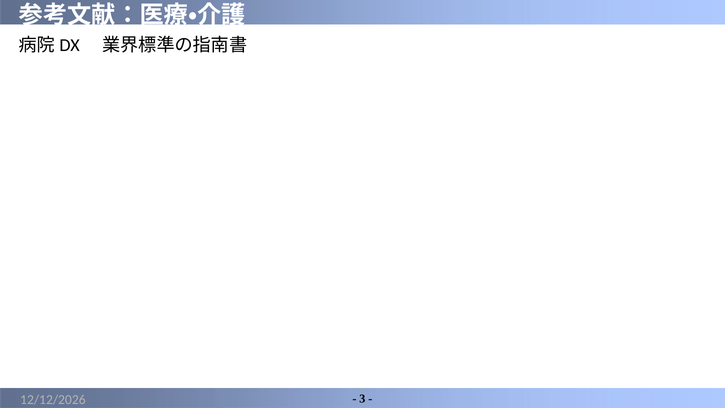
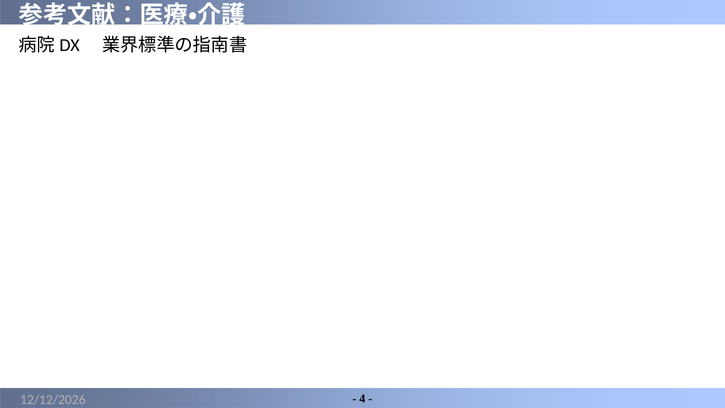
3: 3 -> 4
